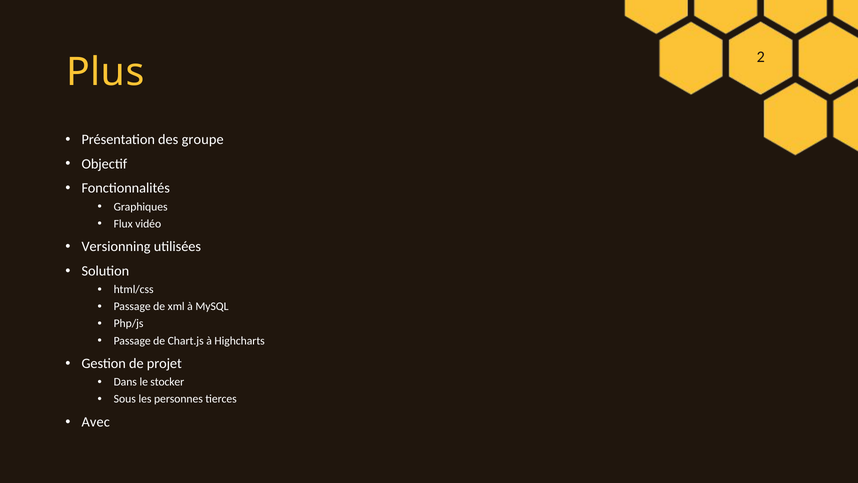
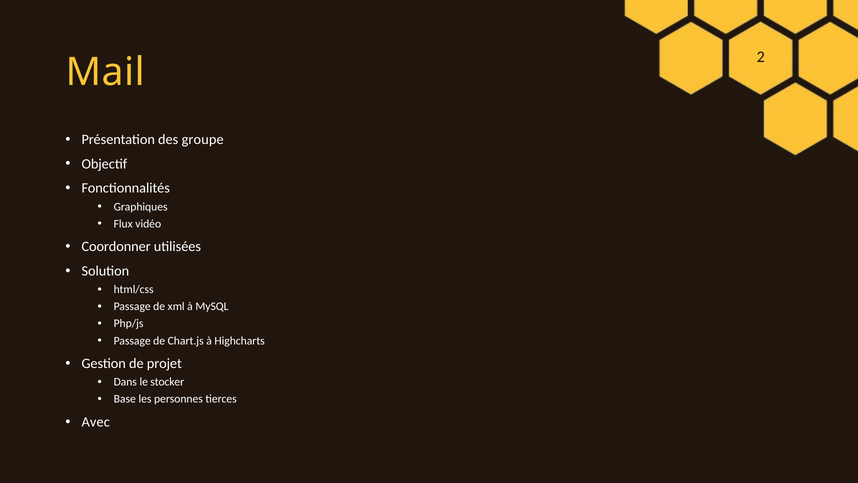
Plus: Plus -> Mail
Versionning: Versionning -> Coordonner
Sous: Sous -> Base
